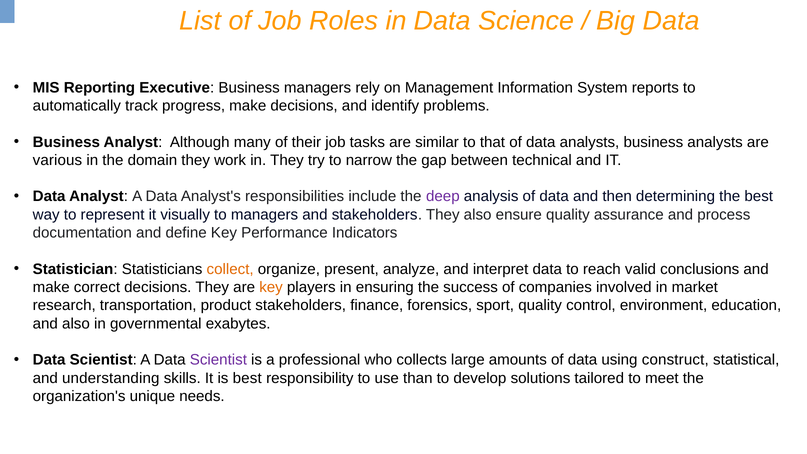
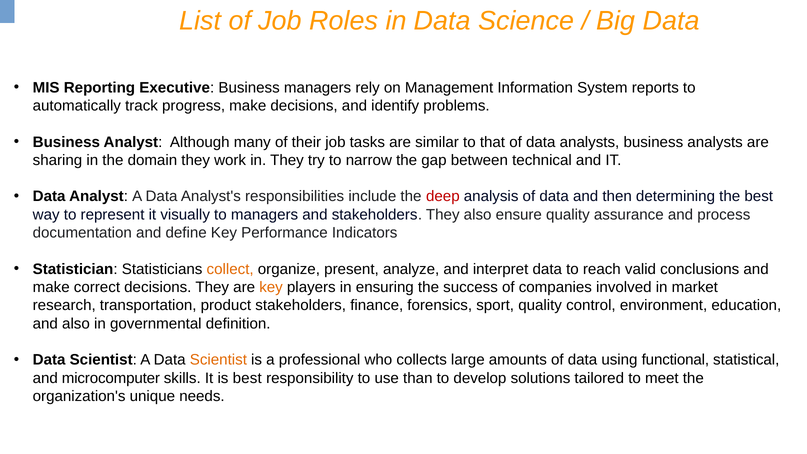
various: various -> sharing
deep colour: purple -> red
exabytes: exabytes -> definition
Scientist at (218, 360) colour: purple -> orange
construct: construct -> functional
understanding: understanding -> microcomputer
